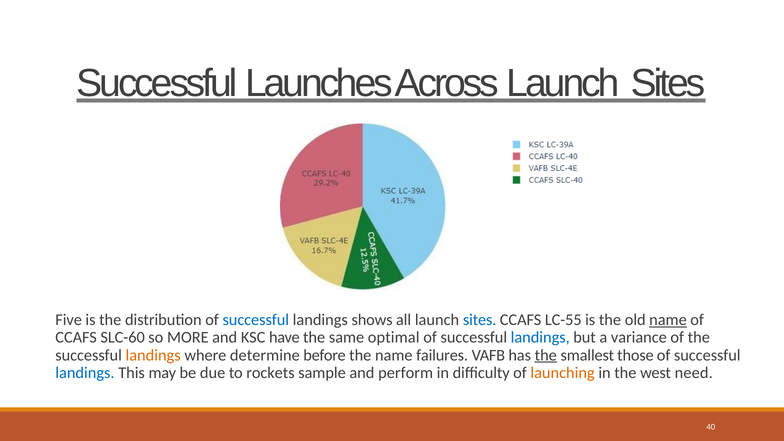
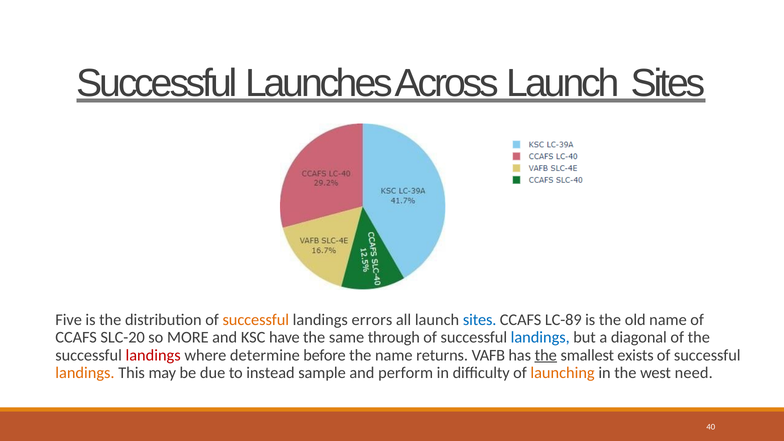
successful at (256, 320) colour: blue -> orange
shows: shows -> errors
LC-55: LC-55 -> LC-89
name at (668, 320) underline: present -> none
SLC-60: SLC-60 -> SLC-20
optimal: optimal -> through
variance: variance -> diagonal
landings at (153, 355) colour: orange -> red
failures: failures -> returns
those: those -> exists
landings at (85, 373) colour: blue -> orange
rockets: rockets -> instead
